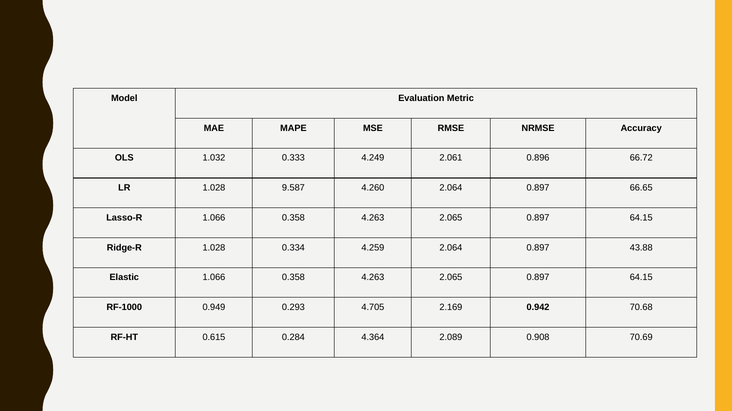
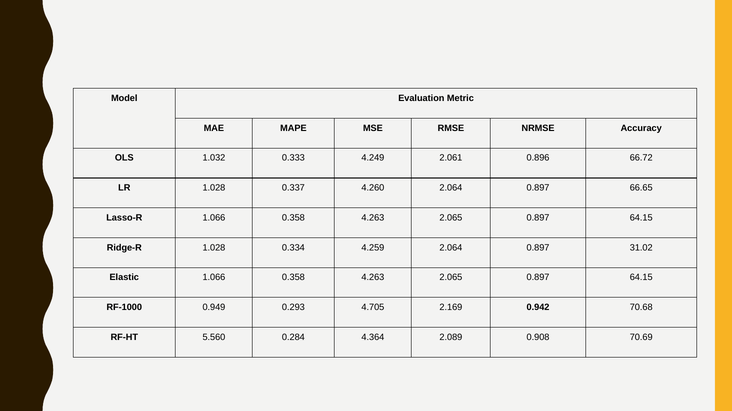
9.587: 9.587 -> 0.337
43.88: 43.88 -> 31.02
0.615: 0.615 -> 5.560
